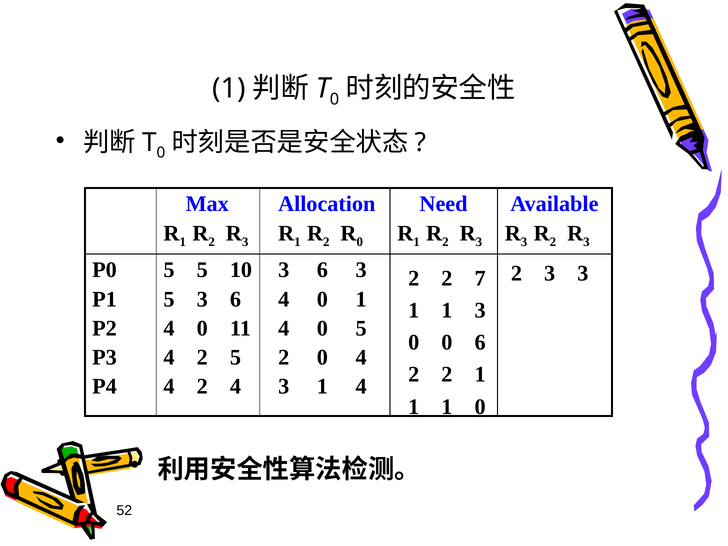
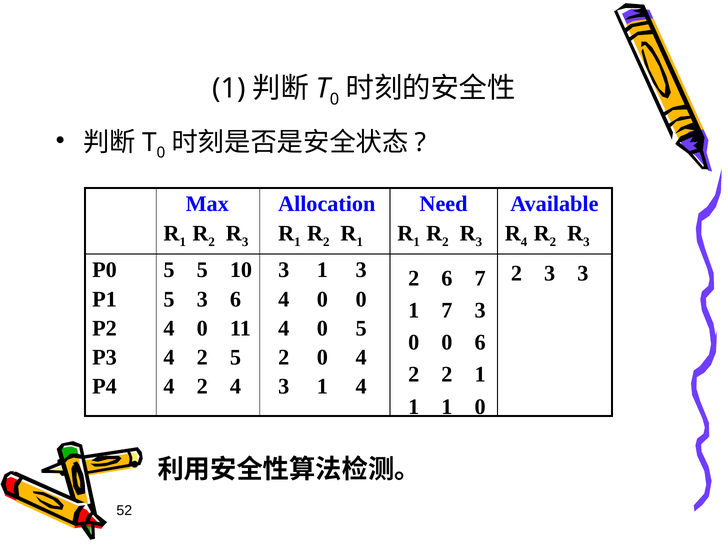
0 at (360, 242): 0 -> 1
3 at (524, 242): 3 -> 4
6 at (322, 270): 6 -> 1
2 at (447, 279): 2 -> 6
4 0 1: 1 -> 0
1 at (447, 311): 1 -> 7
